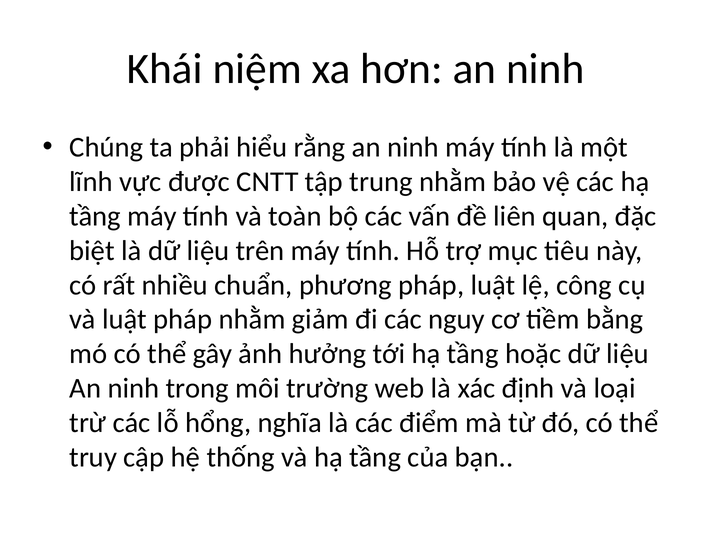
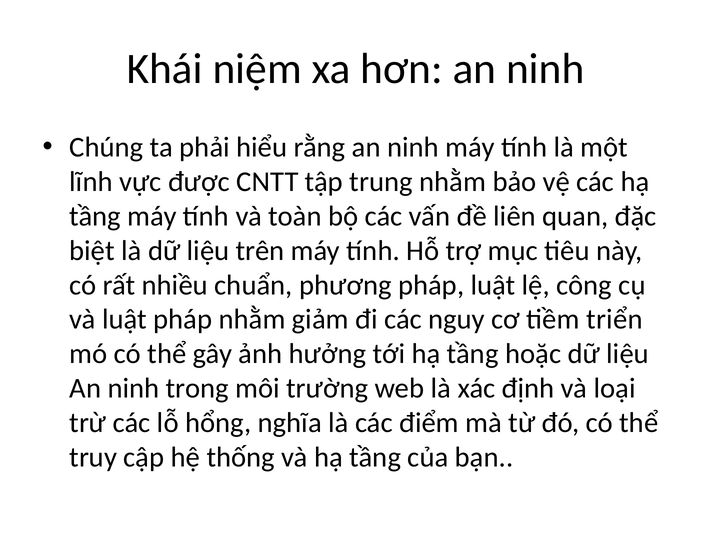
bằng: bằng -> triển
